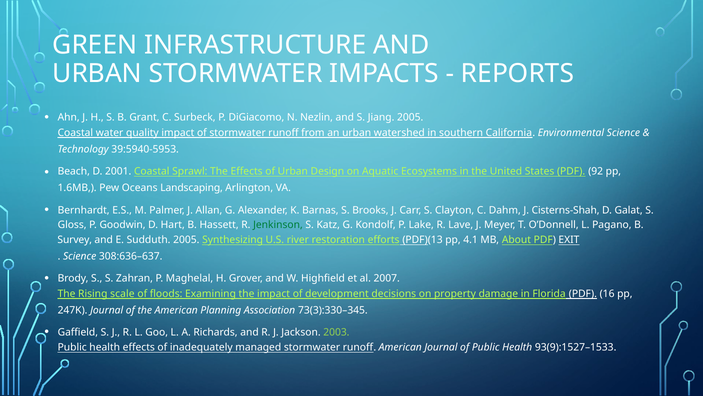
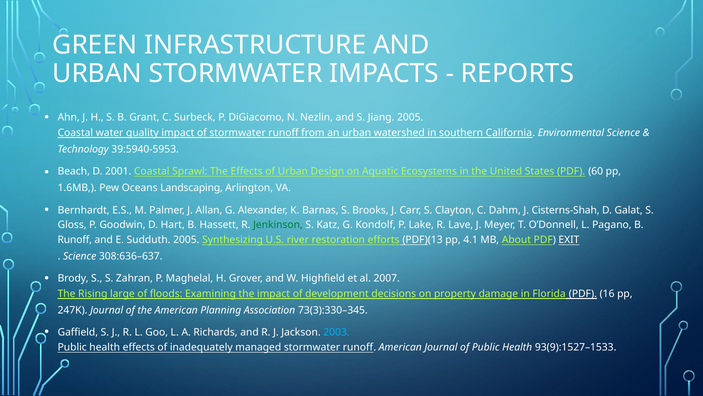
92: 92 -> 60
Survey at (75, 240): Survey -> Runoff
scale: scale -> large
2003 colour: light green -> light blue
